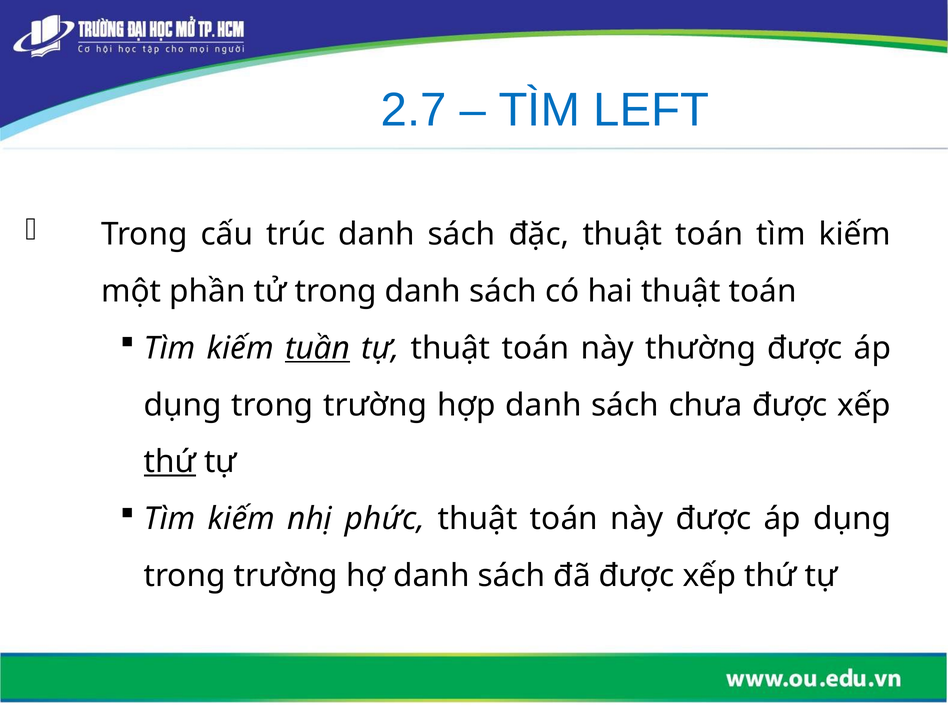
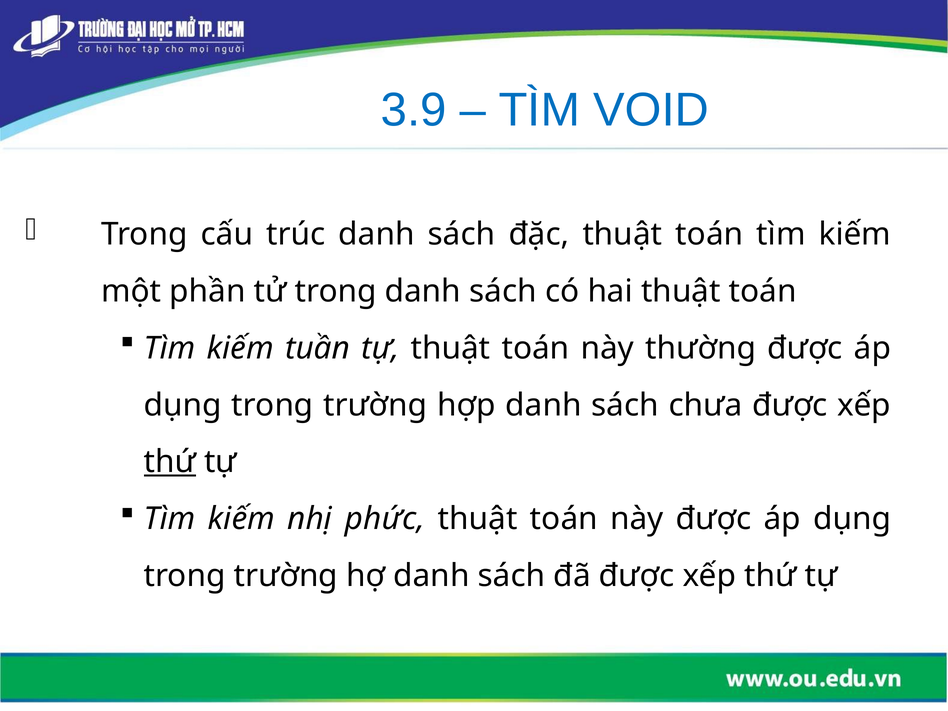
2.7: 2.7 -> 3.9
LEFT: LEFT -> VOID
tuần underline: present -> none
